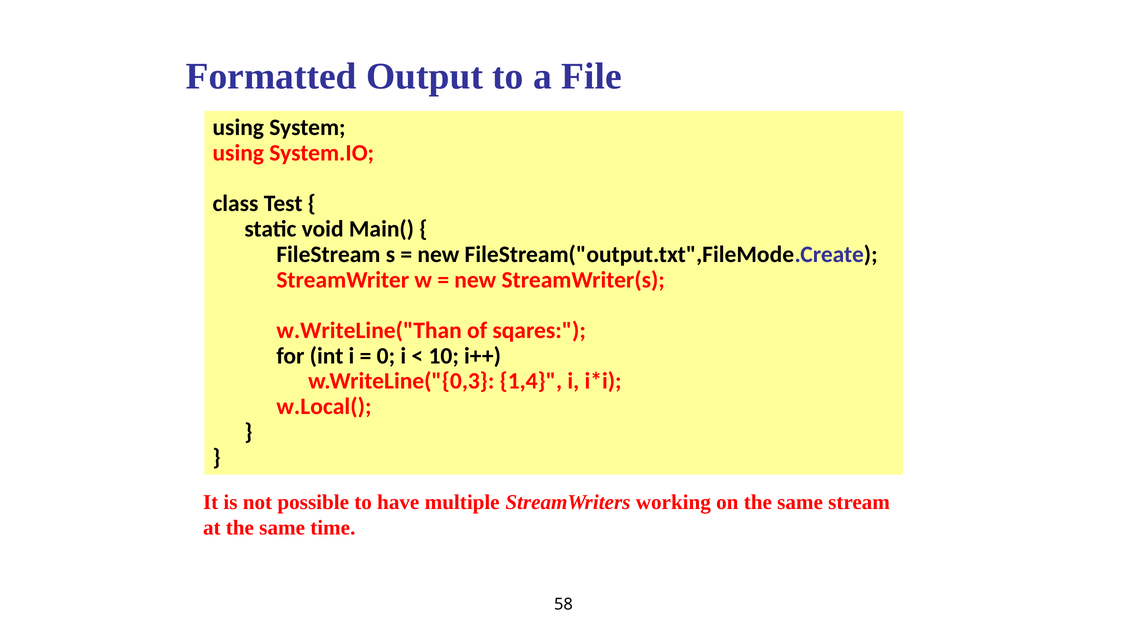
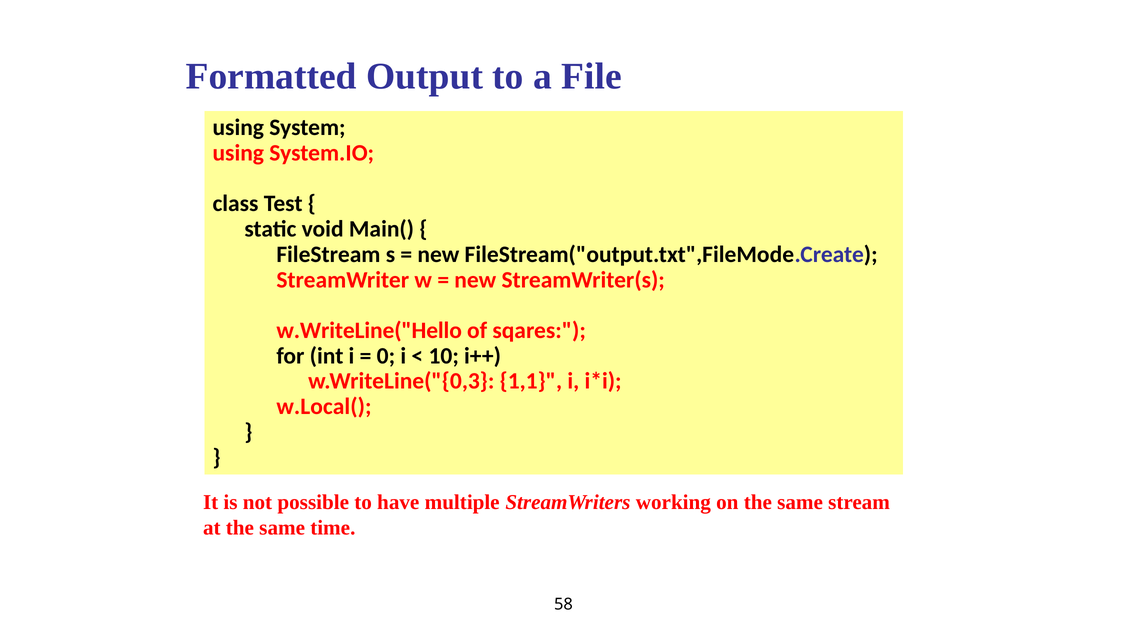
w.WriteLine("Than: w.WriteLine("Than -> w.WriteLine("Hello
1,4: 1,4 -> 1,1
